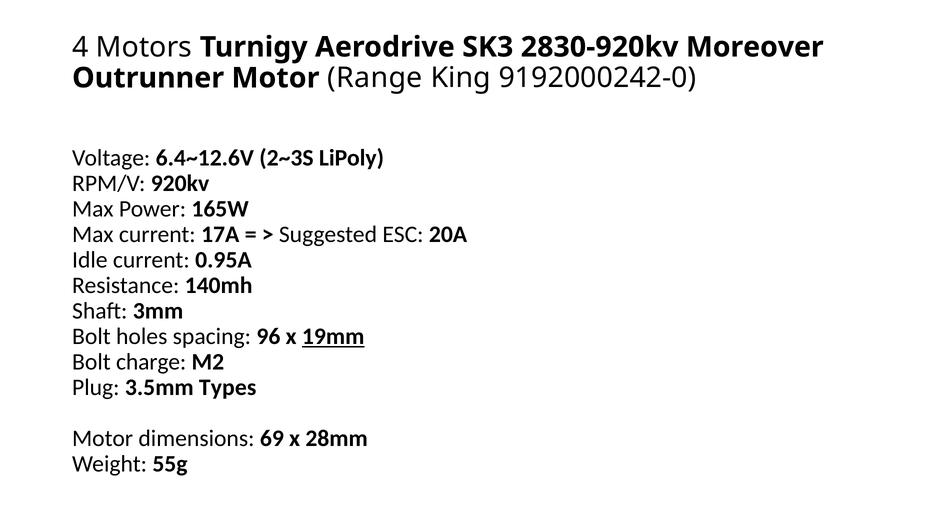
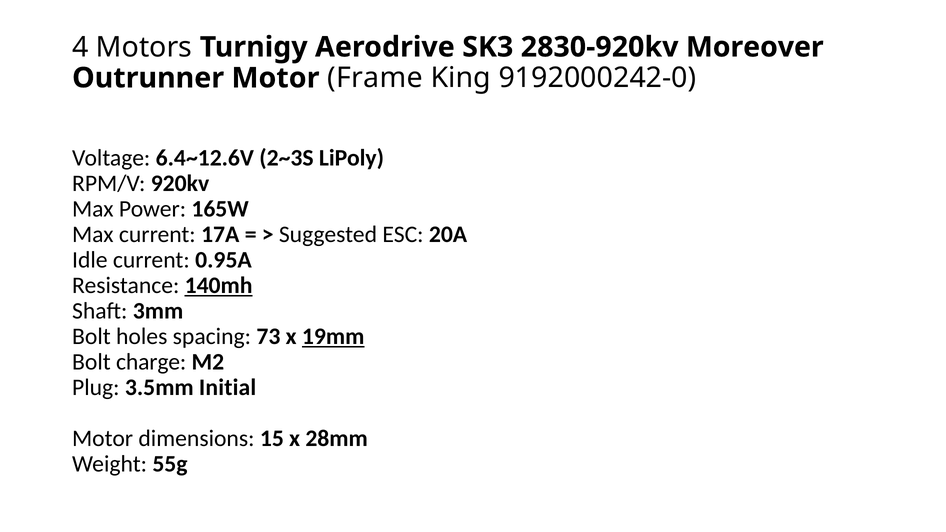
Range: Range -> Frame
140mh underline: none -> present
96: 96 -> 73
Types: Types -> Initial
69: 69 -> 15
